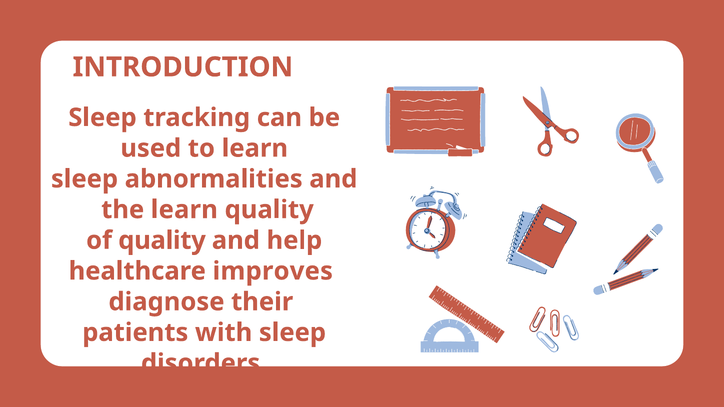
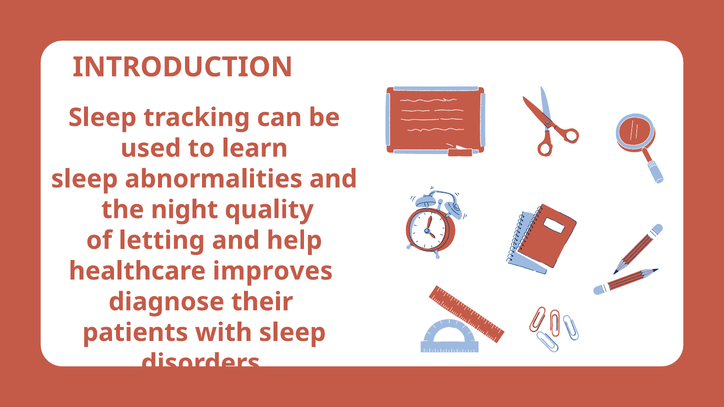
the learn: learn -> night
of quality: quality -> letting
